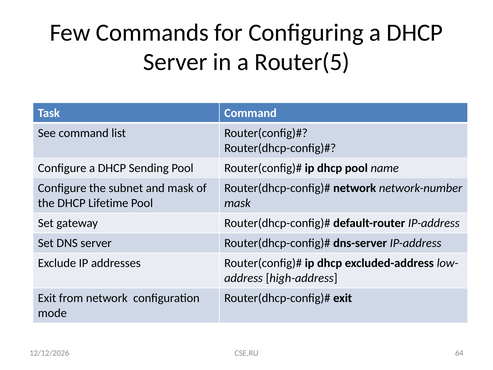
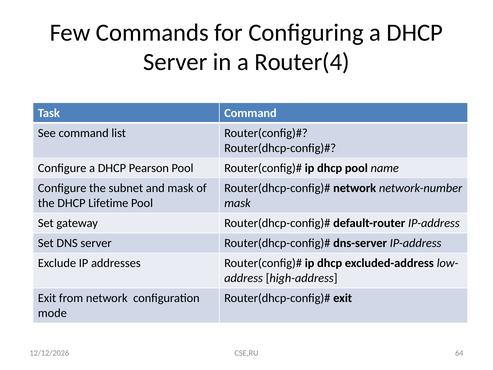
Router(5: Router(5 -> Router(4
Sending: Sending -> Pearson
